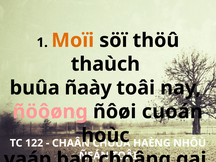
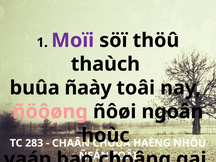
Moïi colour: orange -> purple
cuoán: cuoán -> ngoân
122: 122 -> 283
